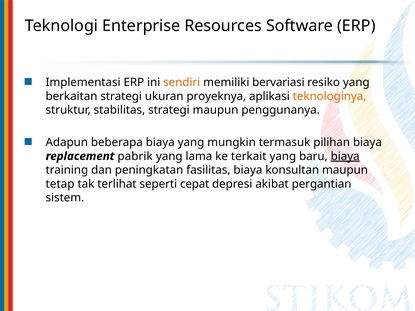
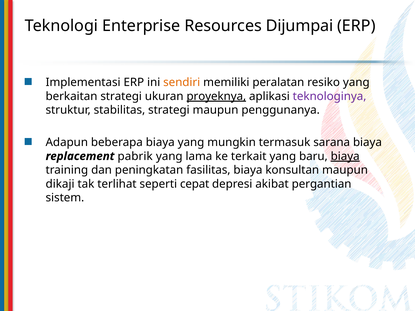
Software: Software -> Dijumpai
bervariasi: bervariasi -> peralatan
proyeknya underline: none -> present
teknologinya colour: orange -> purple
pilihan: pilihan -> sarana
tetap: tetap -> dikaji
